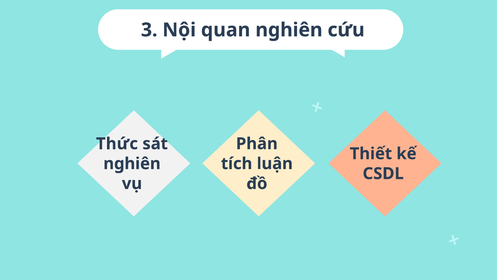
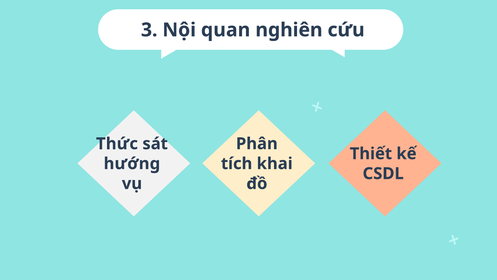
luận: luận -> khai
nghiên at (132, 163): nghiên -> hướng
